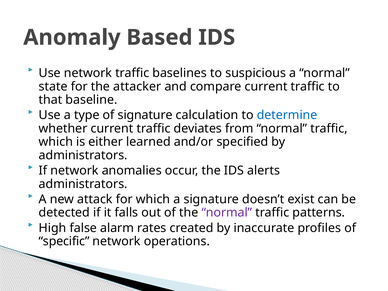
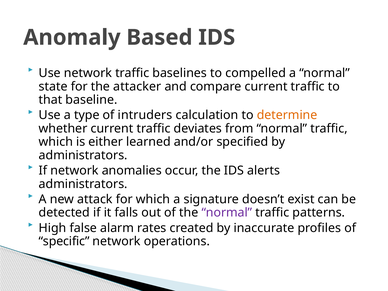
suspicious: suspicious -> compelled
of signature: signature -> intruders
determine colour: blue -> orange
